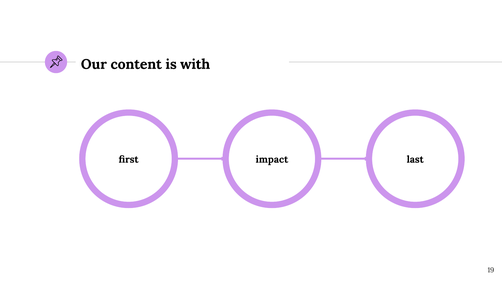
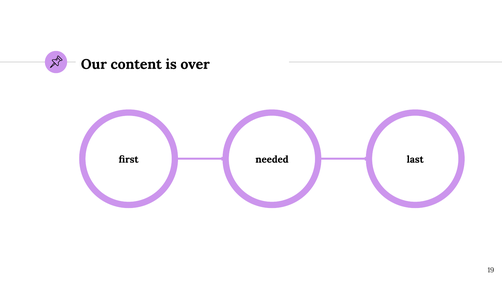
with: with -> over
impact: impact -> needed
